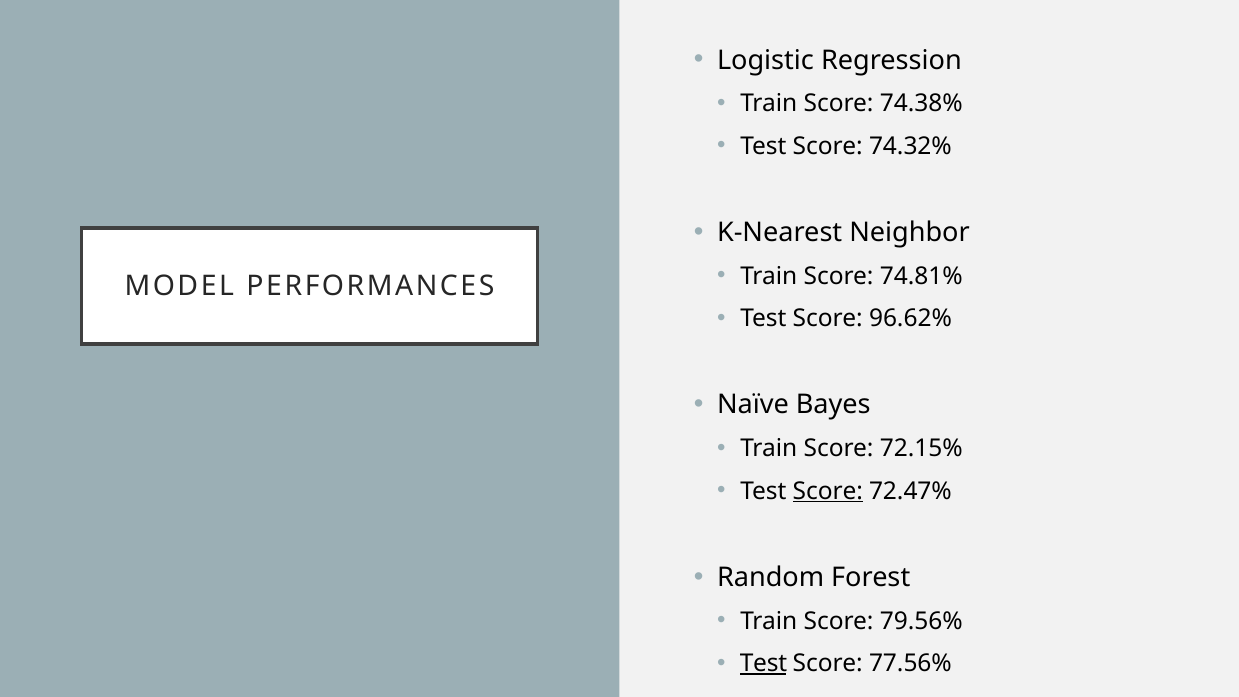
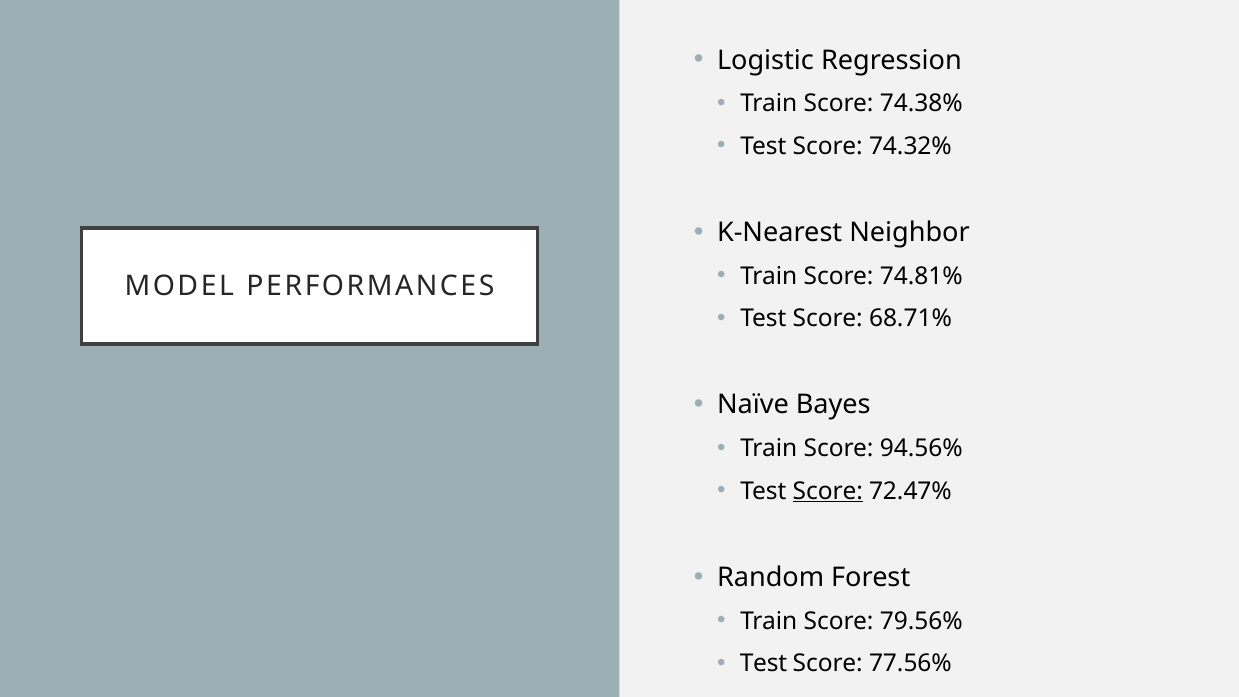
96.62%: 96.62% -> 68.71%
72.15%: 72.15% -> 94.56%
Test at (763, 663) underline: present -> none
